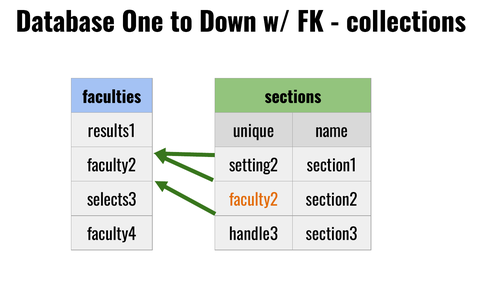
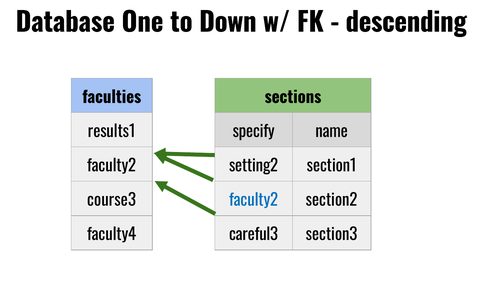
collections: collections -> descending
unique: unique -> specify
selects3: selects3 -> course3
faculty2 at (254, 201) colour: orange -> blue
handle3: handle3 -> careful3
